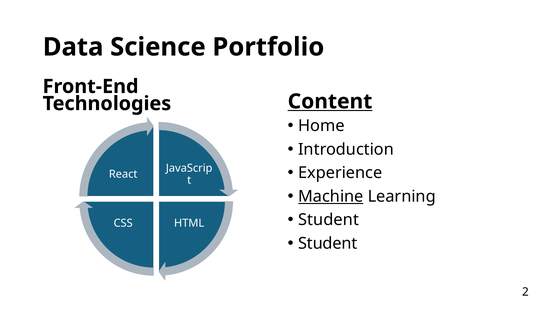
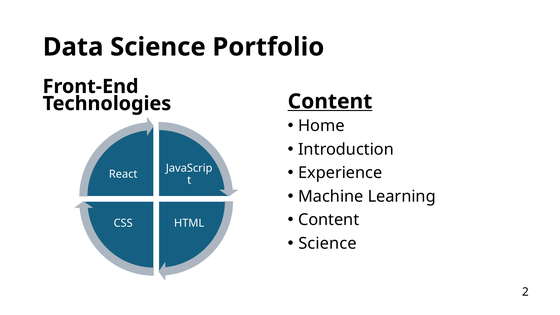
Machine underline: present -> none
Student at (329, 220): Student -> Content
Student at (328, 243): Student -> Science
